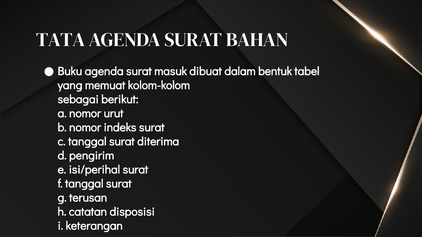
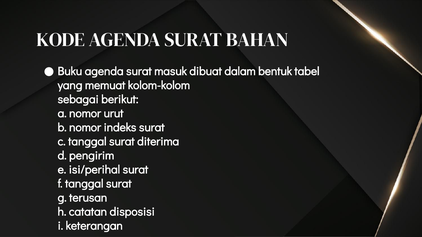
TATA: TATA -> KODE
